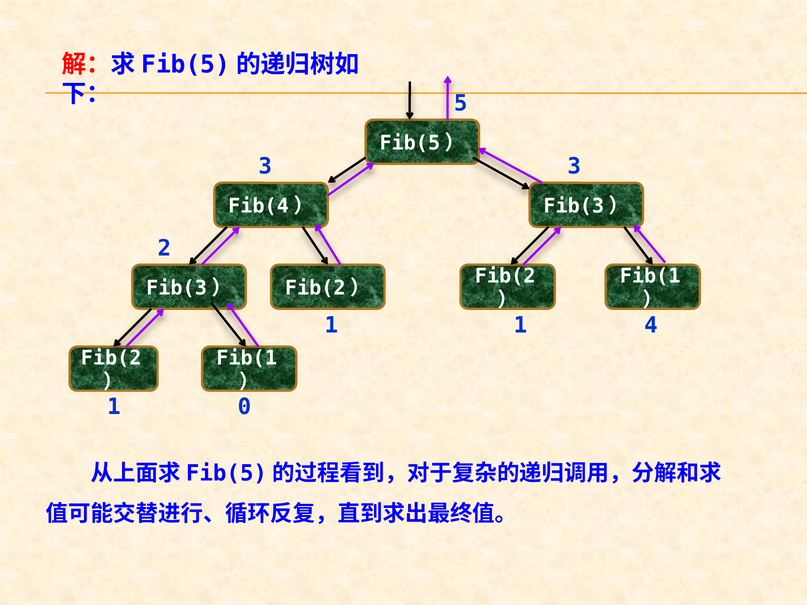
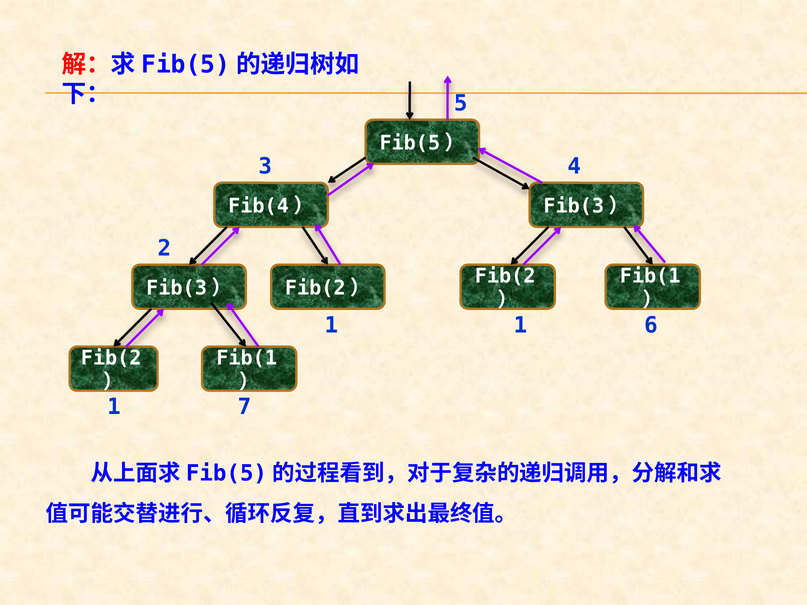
3 3: 3 -> 4
4: 4 -> 6
0: 0 -> 7
